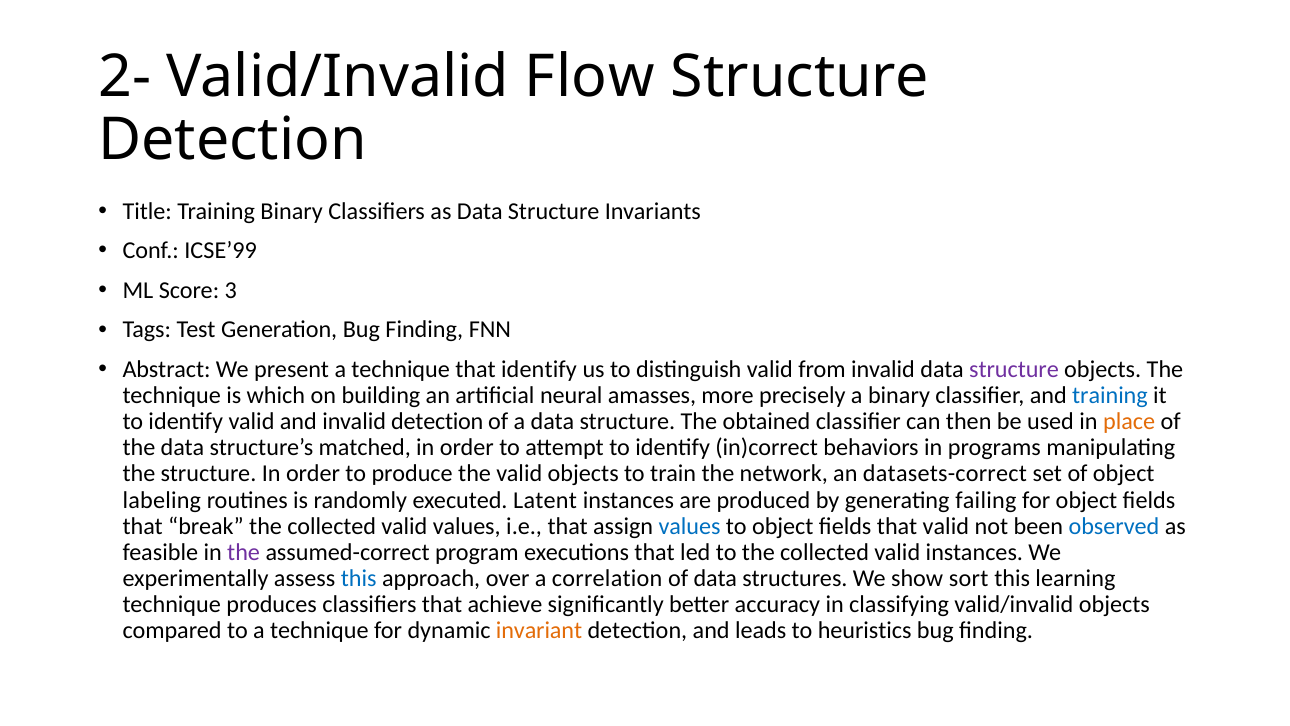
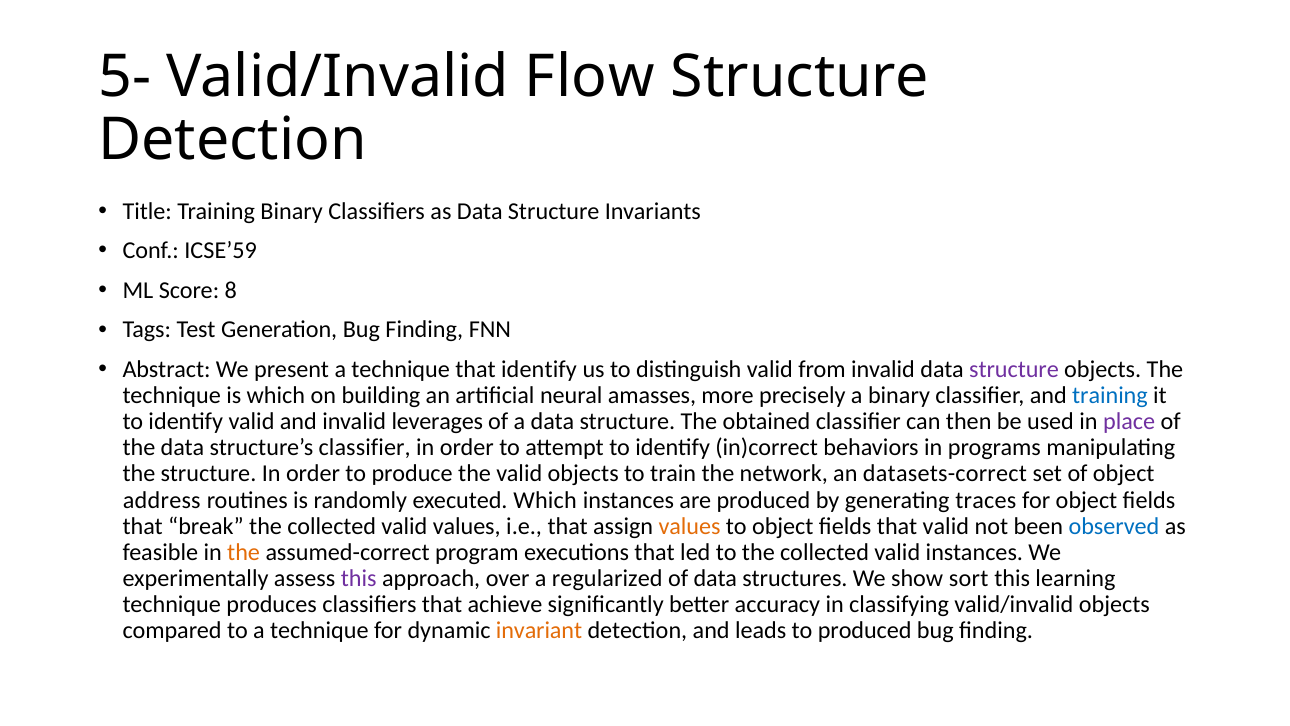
2-: 2- -> 5-
ICSE’99: ICSE’99 -> ICSE’59
3: 3 -> 8
invalid detection: detection -> leverages
place colour: orange -> purple
structure’s matched: matched -> classifier
labeling: labeling -> address
executed Latent: Latent -> Which
failing: failing -> traces
values at (690, 526) colour: blue -> orange
the at (244, 552) colour: purple -> orange
this at (359, 578) colour: blue -> purple
correlation: correlation -> regularized
to heuristics: heuristics -> produced
